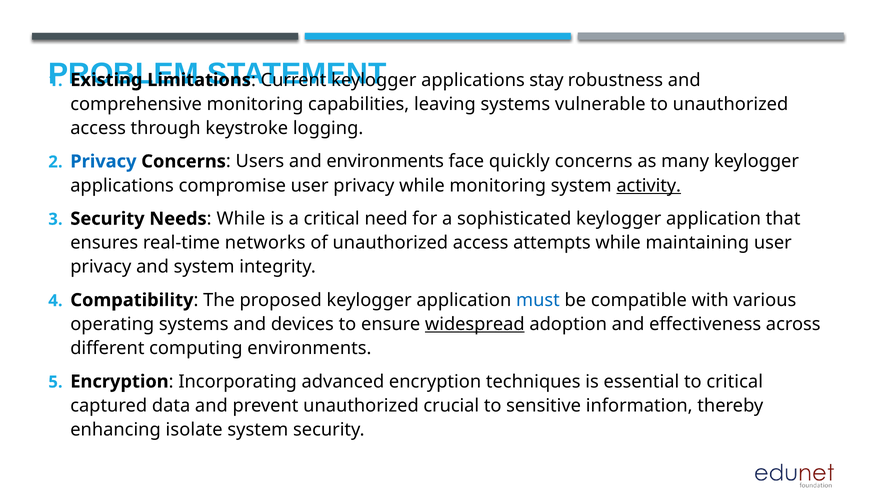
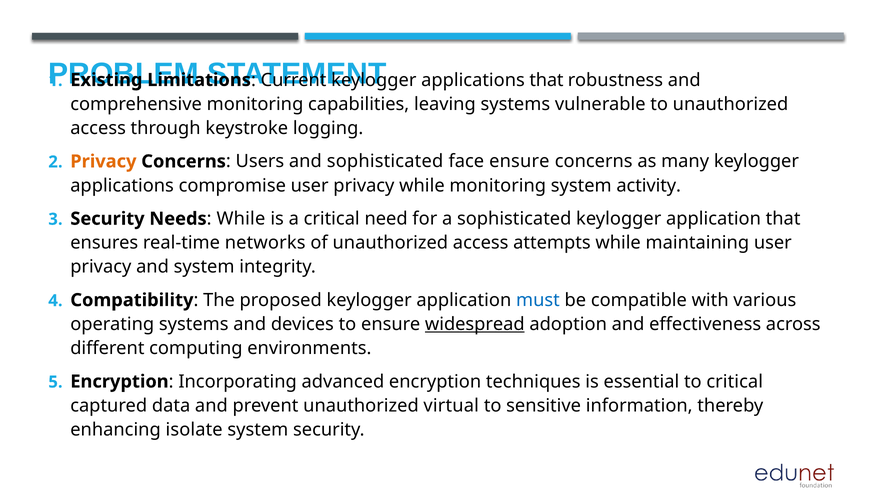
applications stay: stay -> that
Privacy at (103, 161) colour: blue -> orange
and environments: environments -> sophisticated
face quickly: quickly -> ensure
activity underline: present -> none
crucial: crucial -> virtual
